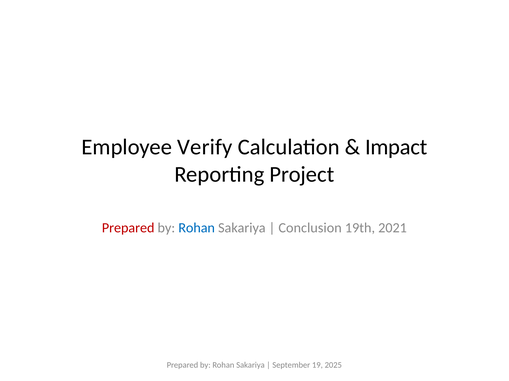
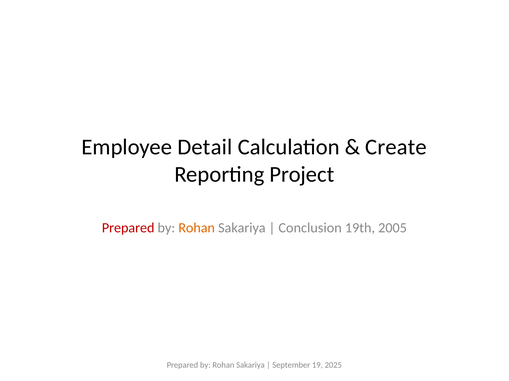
Verify: Verify -> Detail
Impact: Impact -> Create
Rohan at (197, 228) colour: blue -> orange
2021: 2021 -> 2005
